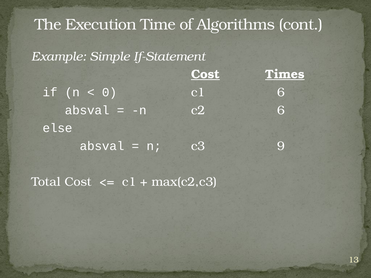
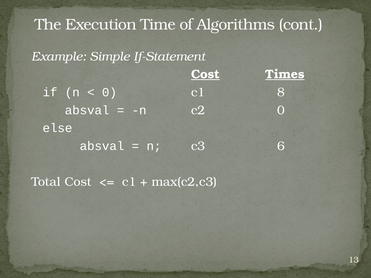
c1 6: 6 -> 8
c2 6: 6 -> 0
9: 9 -> 6
